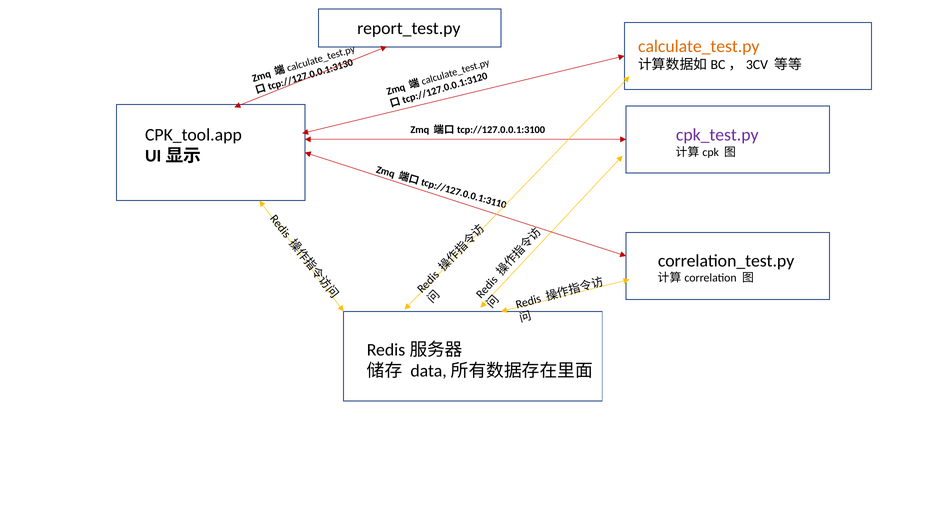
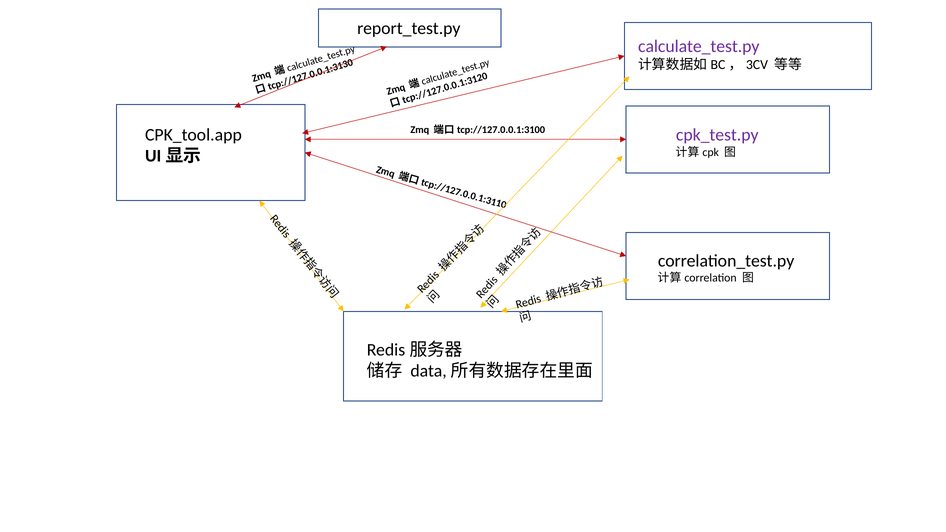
calculate_test.py at (699, 46) colour: orange -> purple
